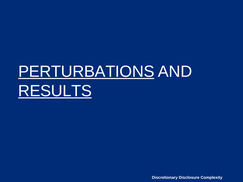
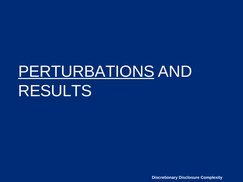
RESULTS underline: present -> none
